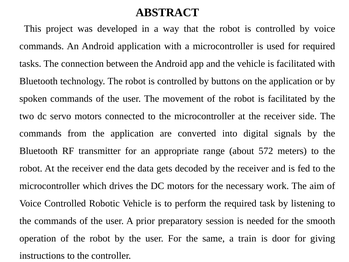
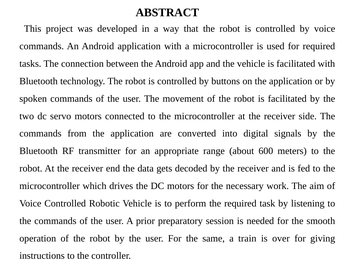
572: 572 -> 600
door: door -> over
